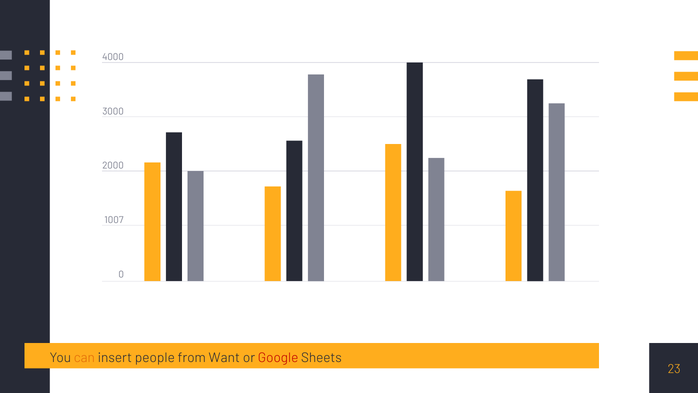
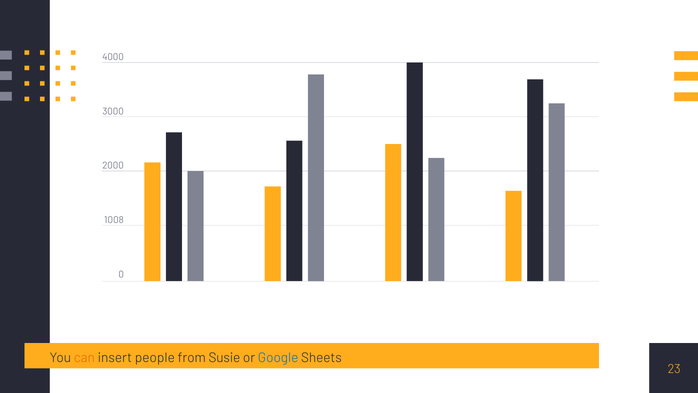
1007: 1007 -> 1008
Want: Want -> Susie
Google colour: red -> blue
